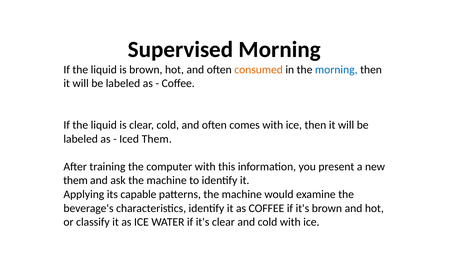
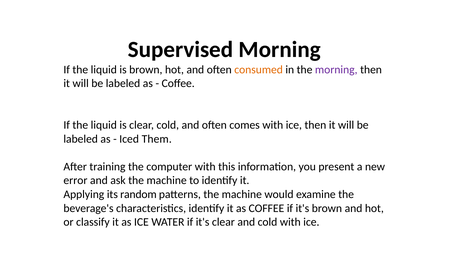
morning at (336, 69) colour: blue -> purple
them at (76, 180): them -> error
capable: capable -> random
